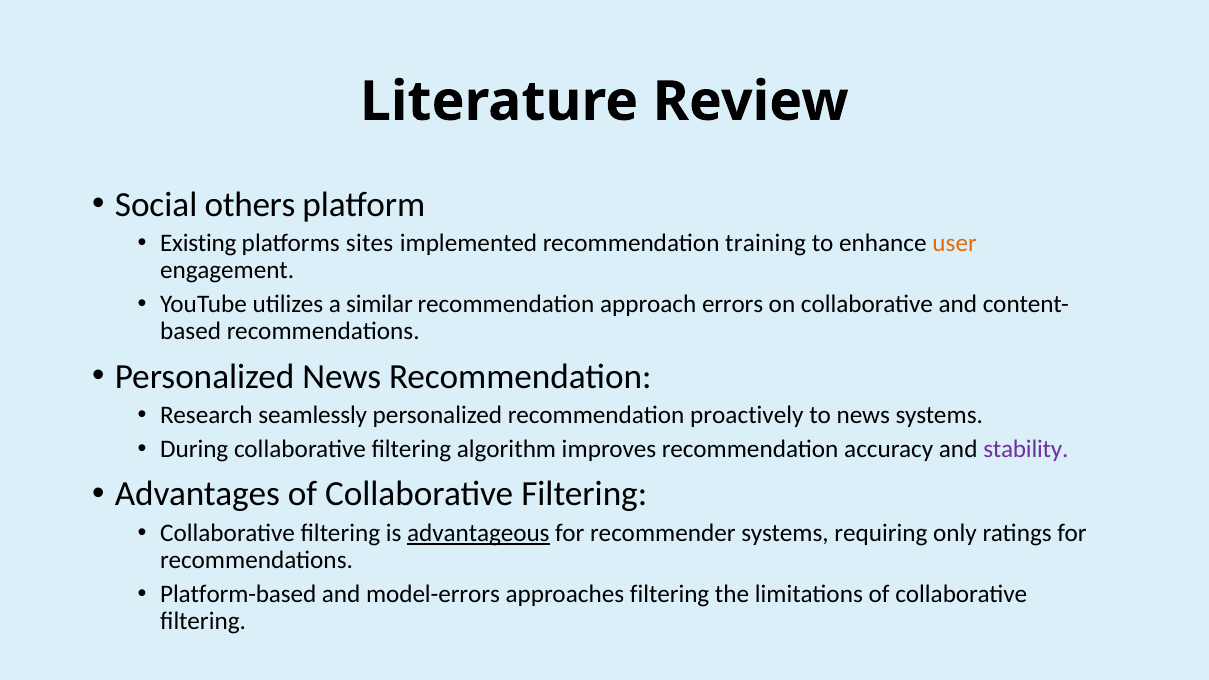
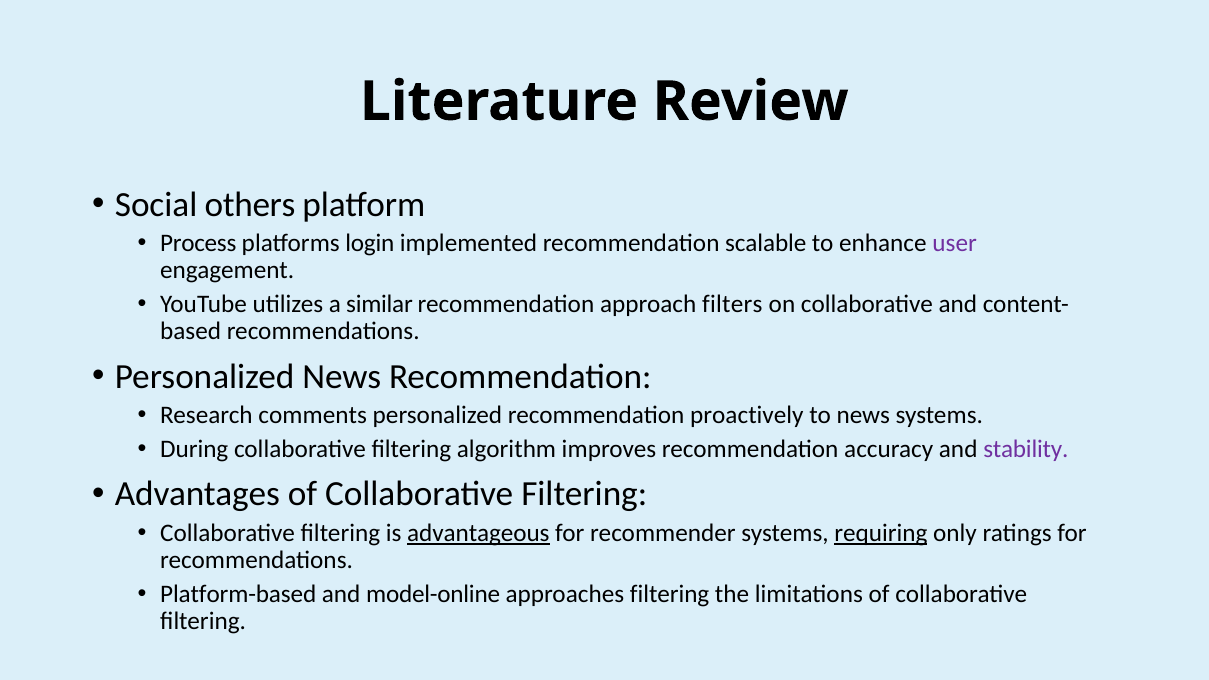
Existing: Existing -> Process
sites: sites -> login
training: training -> scalable
user colour: orange -> purple
errors: errors -> filters
seamlessly: seamlessly -> comments
requiring underline: none -> present
model-errors: model-errors -> model-online
